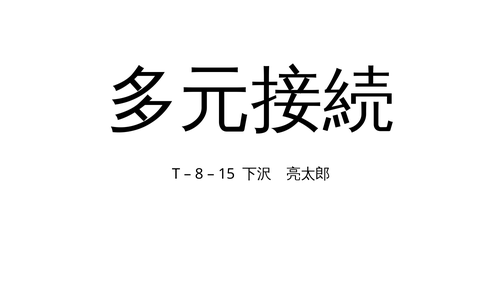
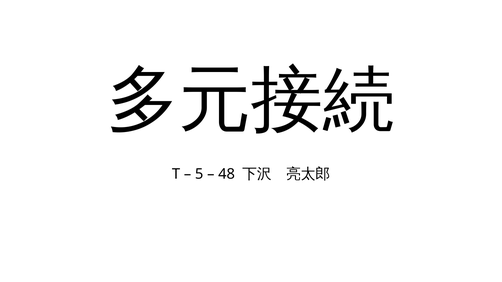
8: 8 -> 5
15: 15 -> 48
